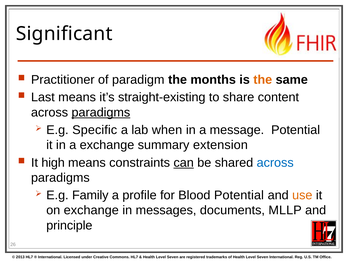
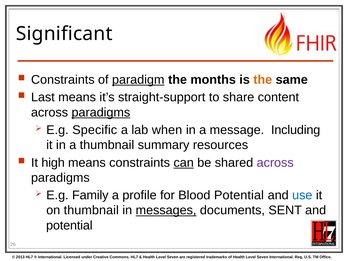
Practitioner at (63, 80): Practitioner -> Constraints
paradigm underline: none -> present
straight-existing: straight-existing -> straight-support
message Potential: Potential -> Including
a exchange: exchange -> thumbnail
extension: extension -> resources
across at (275, 163) colour: blue -> purple
use colour: orange -> blue
on exchange: exchange -> thumbnail
messages underline: none -> present
MLLP: MLLP -> SENT
principle at (69, 225): principle -> potential
